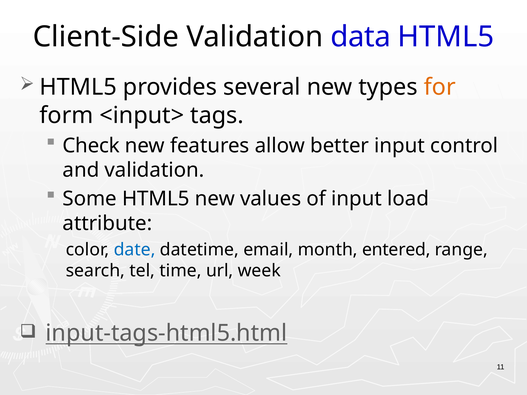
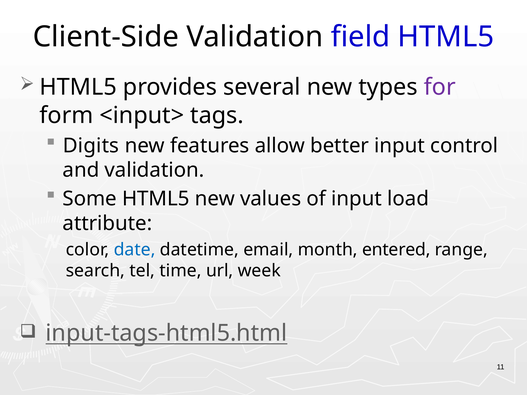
data: data -> field
for colour: orange -> purple
Check: Check -> Digits
